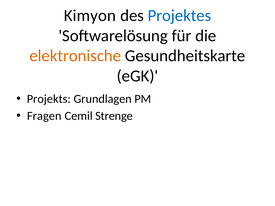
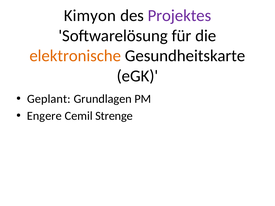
Projektes colour: blue -> purple
Projekts: Projekts -> Geplant
Fragen: Fragen -> Engere
